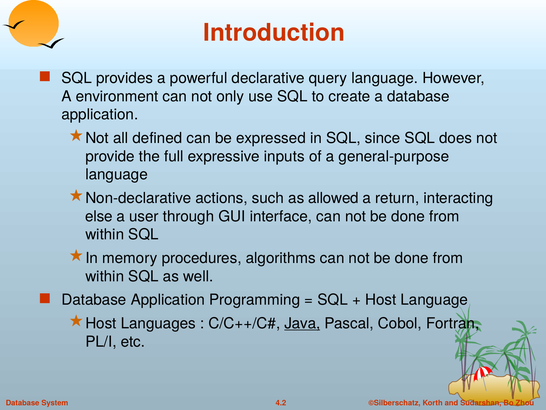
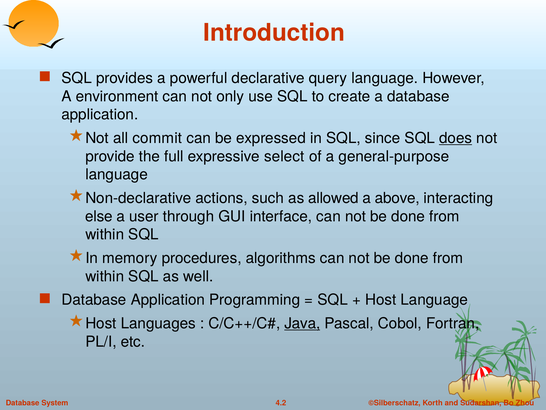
defined: defined -> commit
does underline: none -> present
inputs: inputs -> select
return: return -> above
